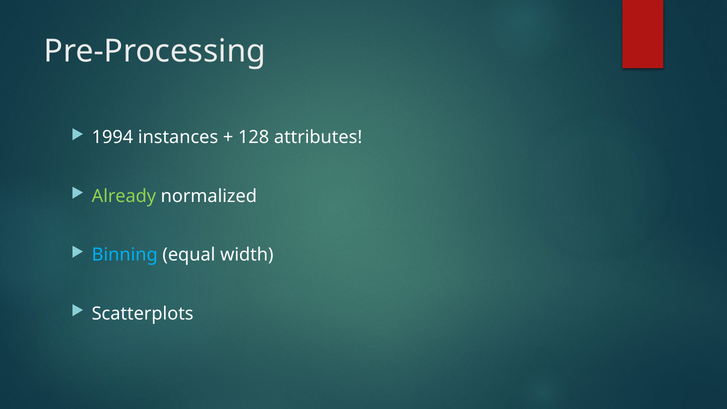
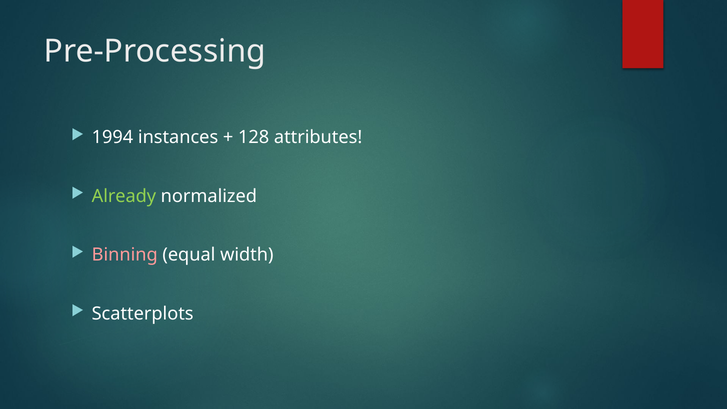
Binning colour: light blue -> pink
